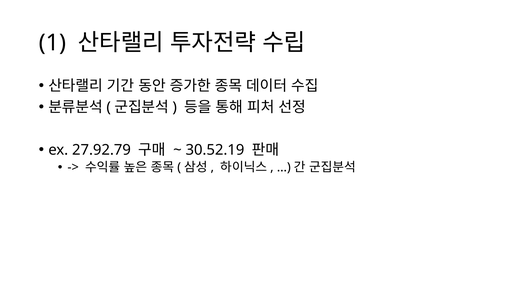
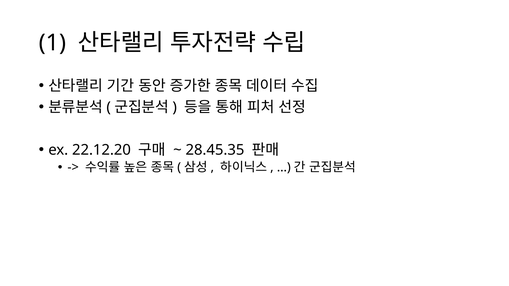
27.92.79: 27.92.79 -> 22.12.20
30.52.19: 30.52.19 -> 28.45.35
